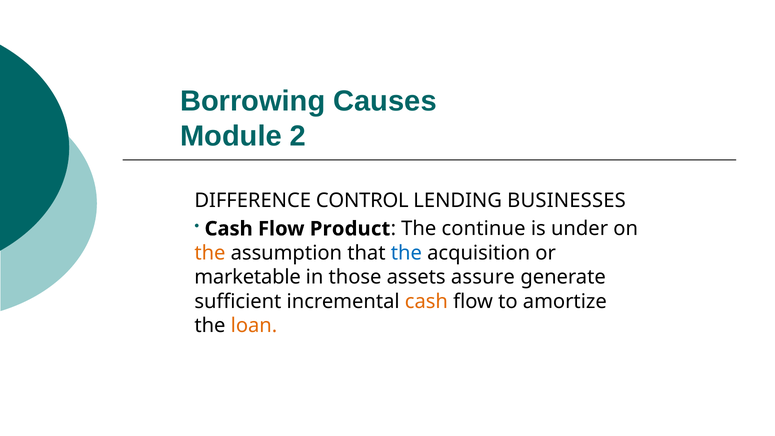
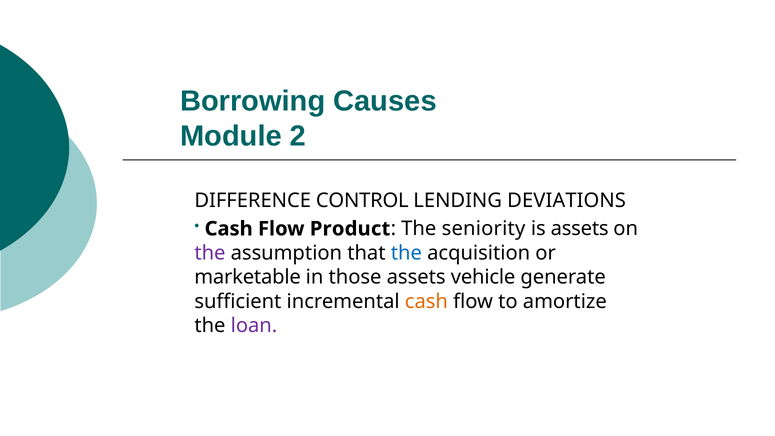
BUSINESSES: BUSINESSES -> DEVIATIONS
continue: continue -> seniority
is under: under -> assets
the at (210, 253) colour: orange -> purple
assure: assure -> vehicle
loan colour: orange -> purple
